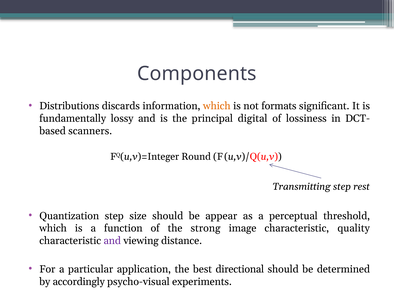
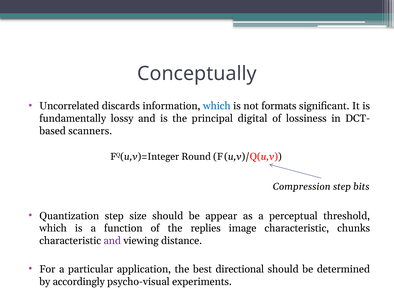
Components: Components -> Conceptually
Distributions: Distributions -> Uncorrelated
which at (217, 106) colour: orange -> blue
Transmitting: Transmitting -> Compression
rest: rest -> bits
strong: strong -> replies
quality: quality -> chunks
